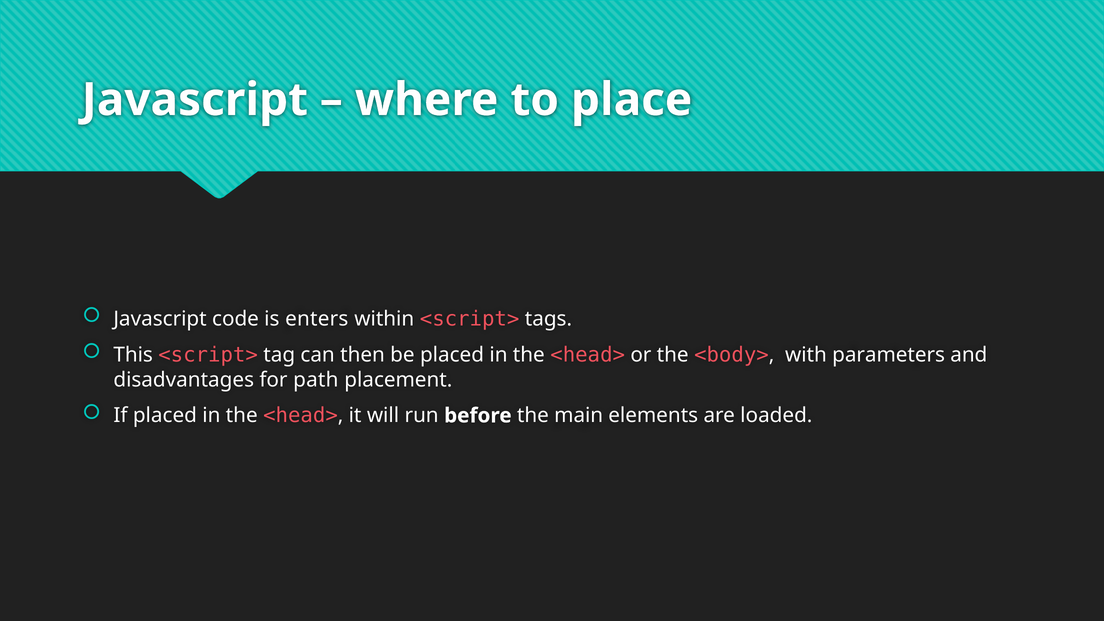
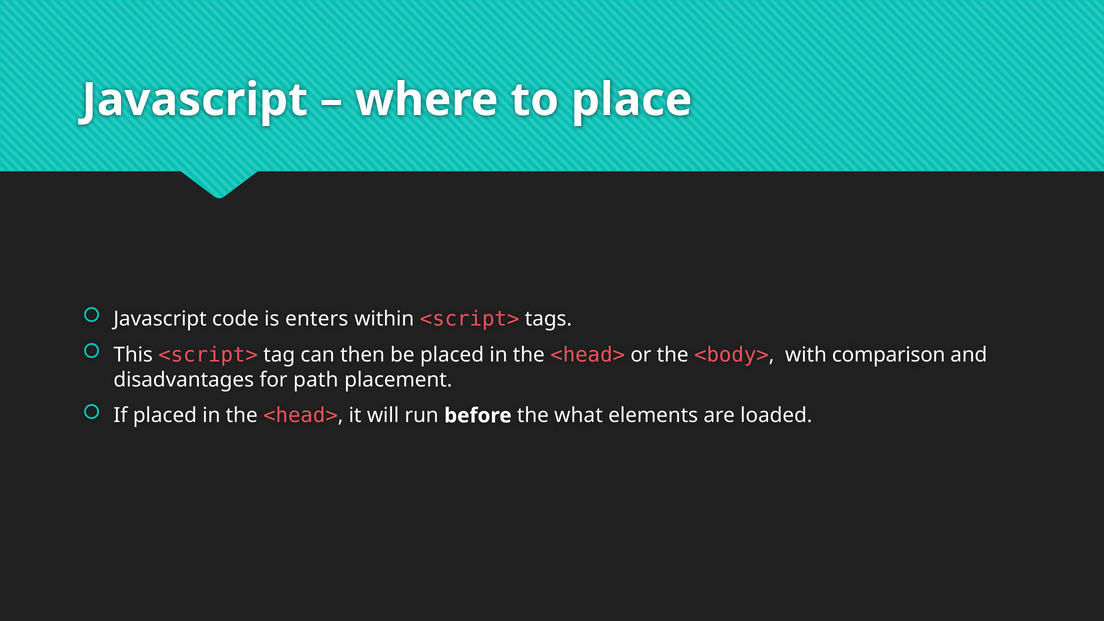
parameters: parameters -> comparison
main: main -> what
